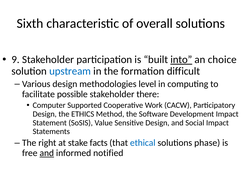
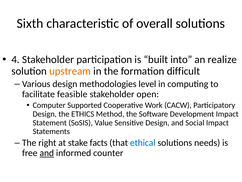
9: 9 -> 4
into underline: present -> none
choice: choice -> realize
upstream colour: blue -> orange
possible: possible -> feasible
there: there -> open
phase: phase -> needs
notified: notified -> counter
